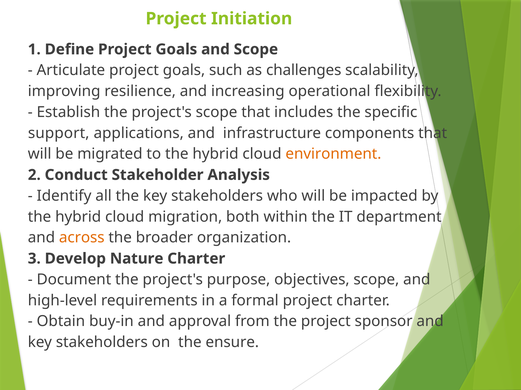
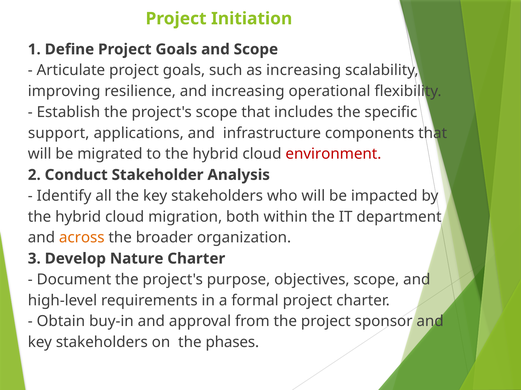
as challenges: challenges -> increasing
environment colour: orange -> red
ensure: ensure -> phases
